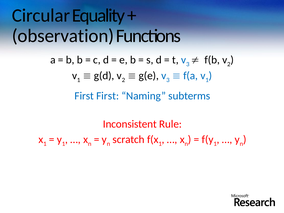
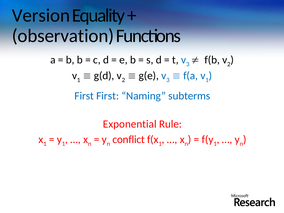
Circular: Circular -> Version
Inconsistent: Inconsistent -> Exponential
scratch: scratch -> conflict
